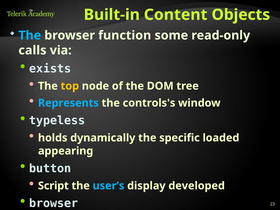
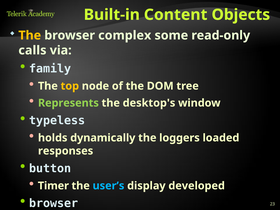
The at (30, 35) colour: light blue -> yellow
function: function -> complex
exists: exists -> family
Represents colour: light blue -> light green
controls's: controls's -> desktop's
specific: specific -> loggers
appearing: appearing -> responses
Script: Script -> Timer
